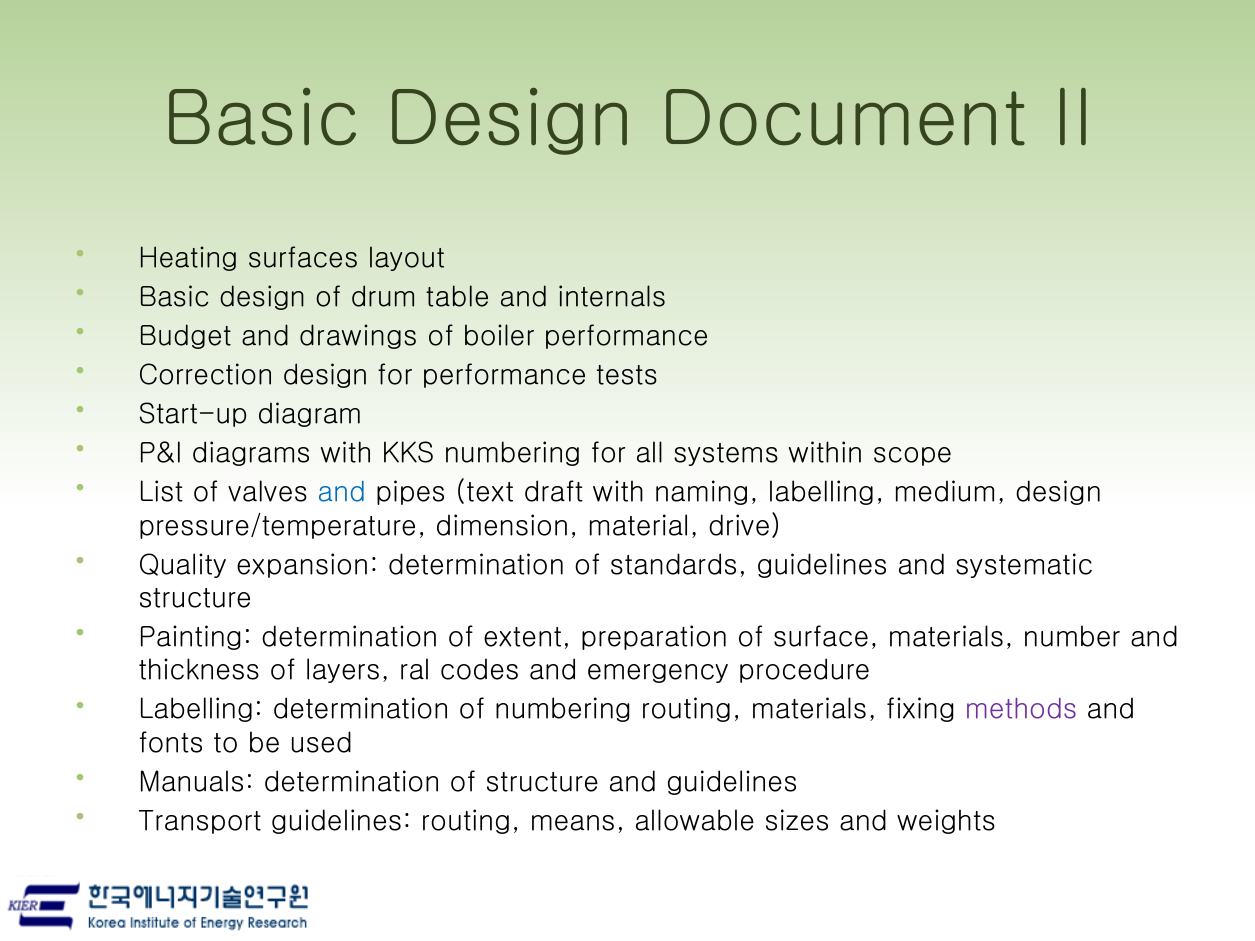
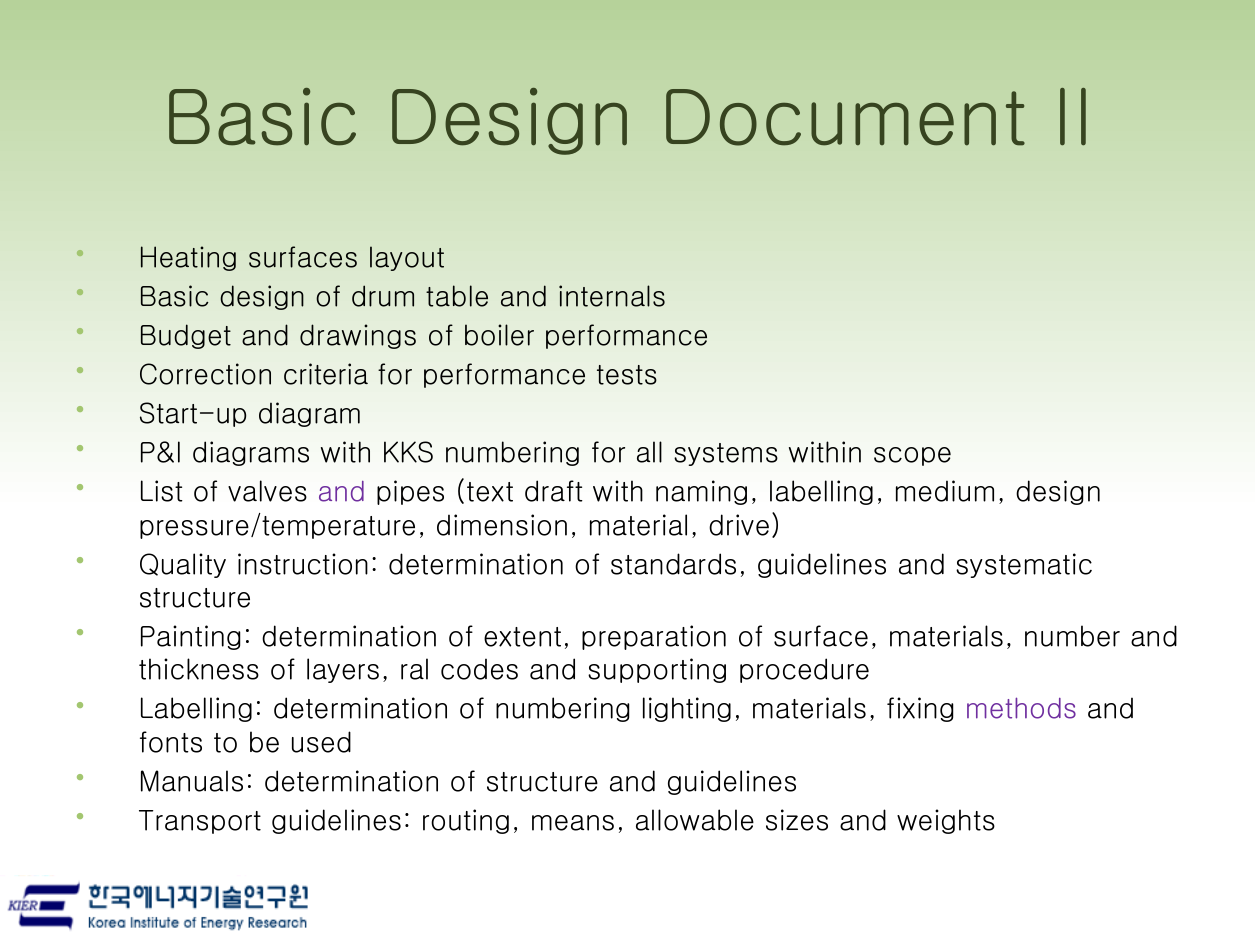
Correction design: design -> criteria
and at (342, 493) colour: blue -> purple
expansion: expansion -> instruction
emergency: emergency -> supporting
numbering routing: routing -> lighting
